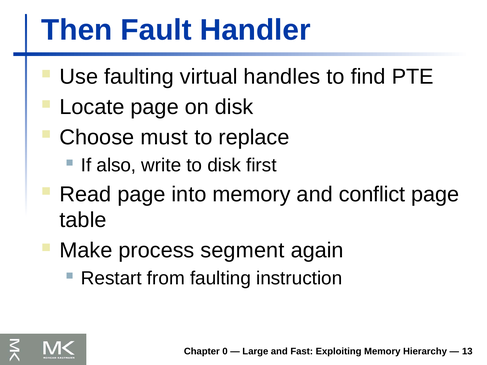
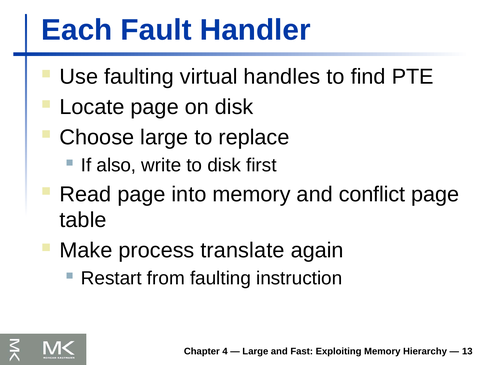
Then: Then -> Each
Choose must: must -> large
segment: segment -> translate
0: 0 -> 4
